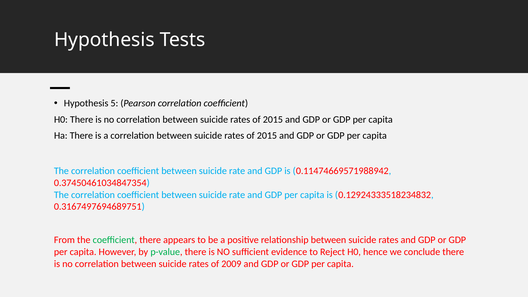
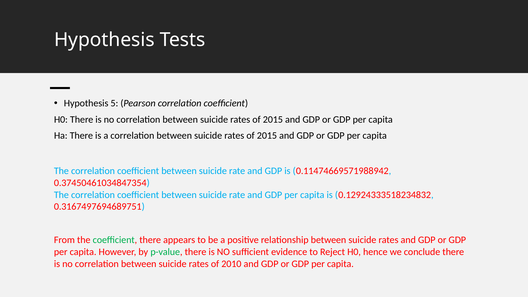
2009: 2009 -> 2010
